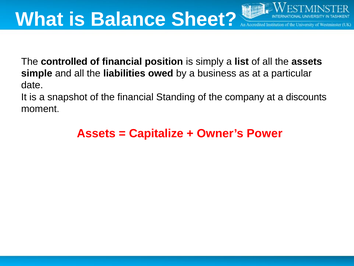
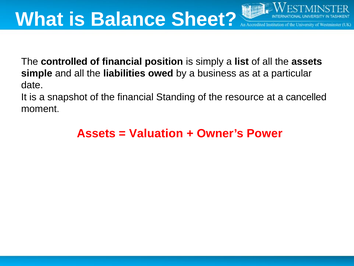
company: company -> resource
discounts: discounts -> cancelled
Capitalize: Capitalize -> Valuation
